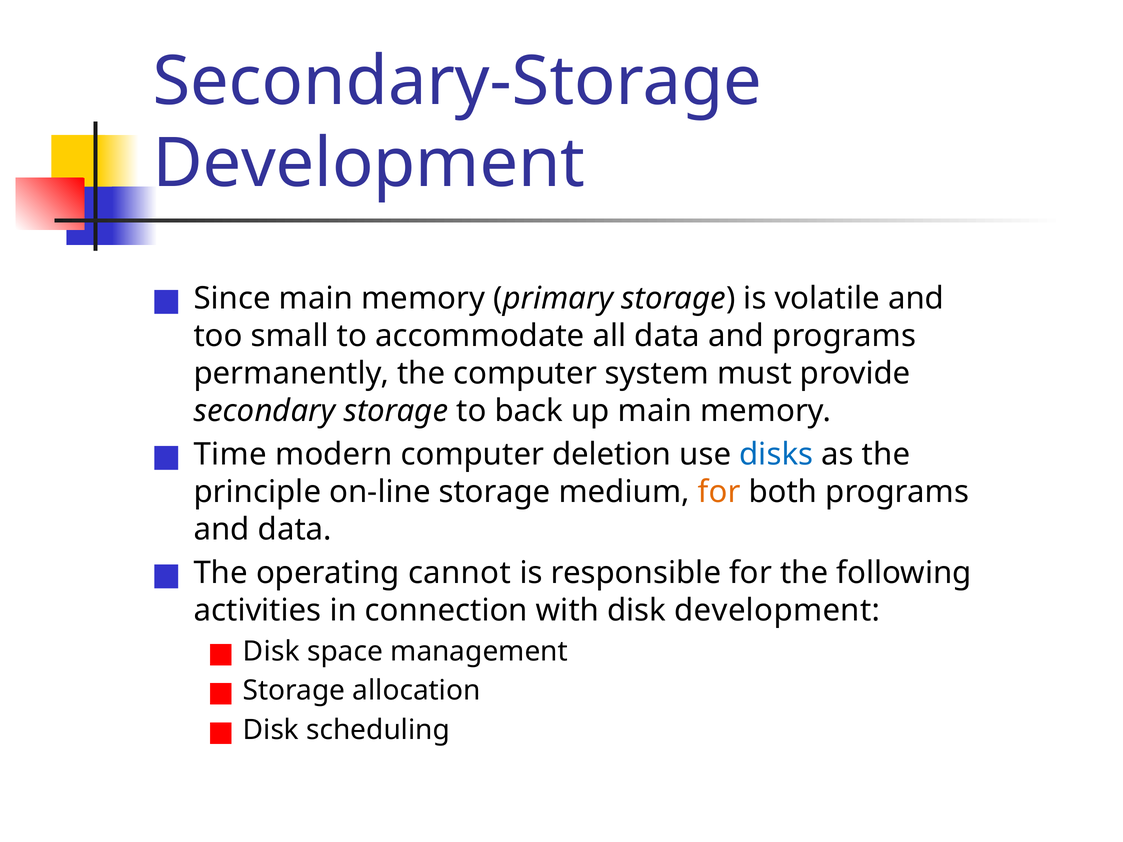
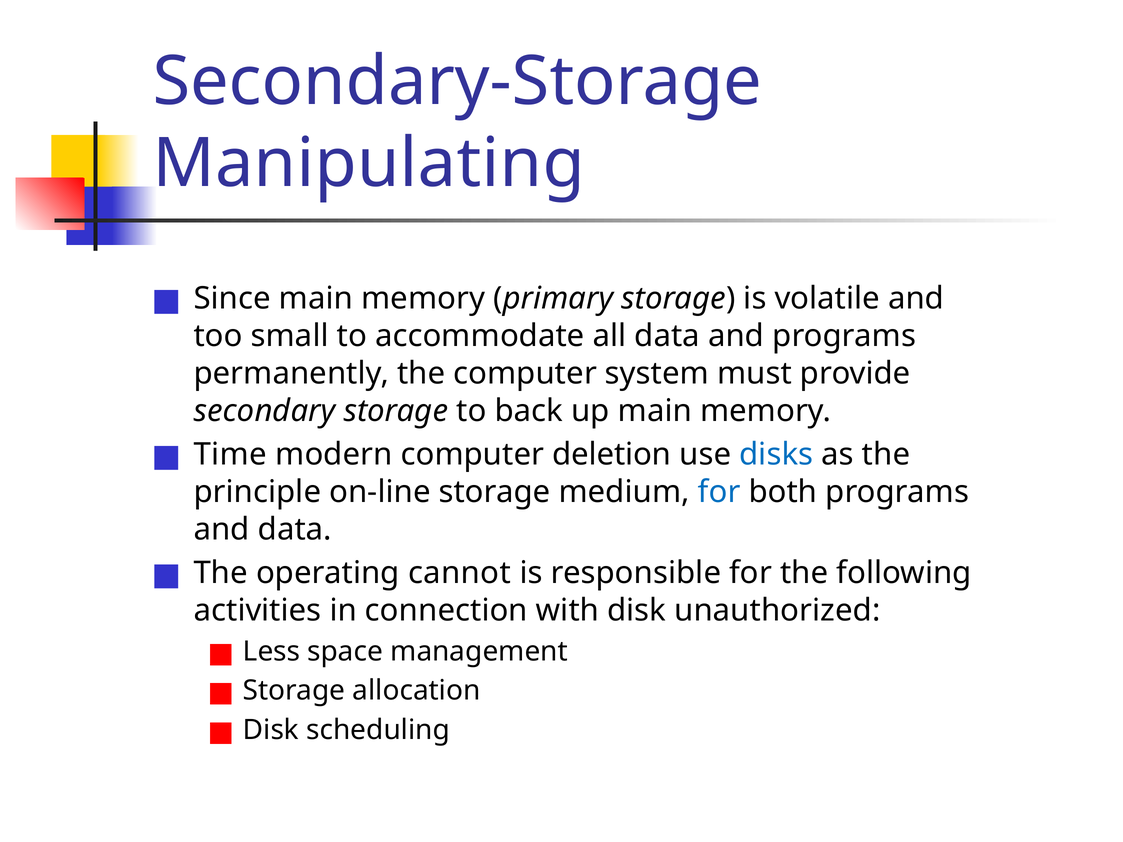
Development at (369, 164): Development -> Manipulating
for at (719, 492) colour: orange -> blue
disk development: development -> unauthorized
Disk at (271, 652): Disk -> Less
